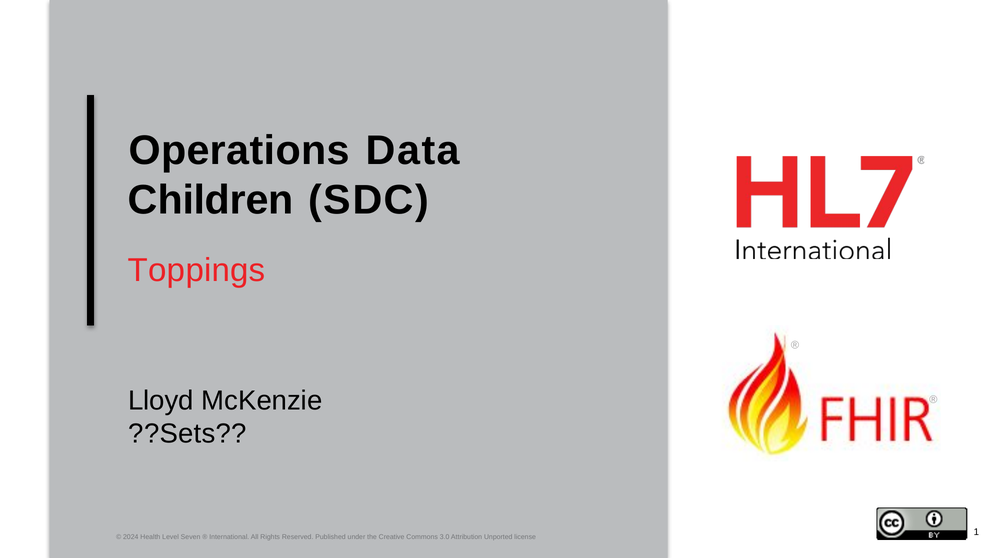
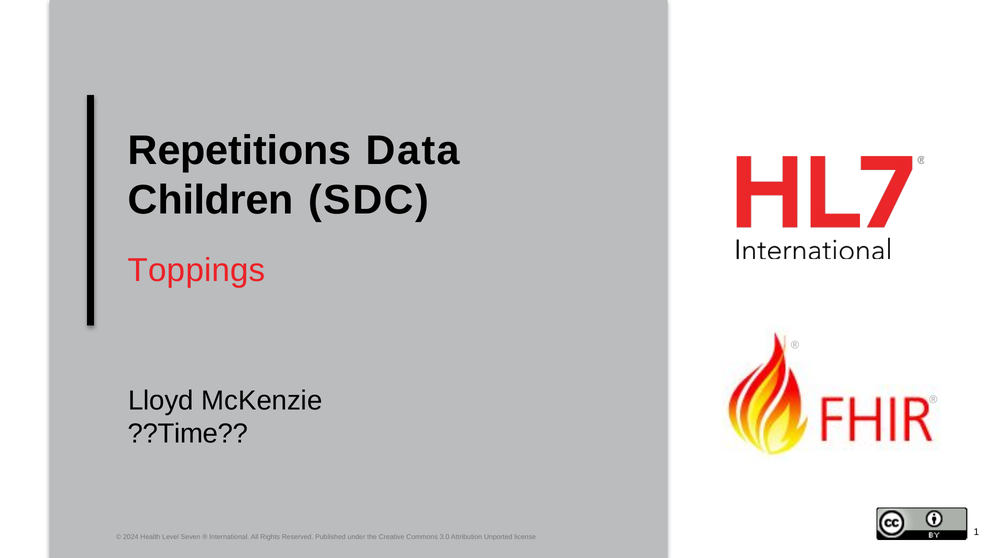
Operations: Operations -> Repetitions
??Sets: ??Sets -> ??Time
